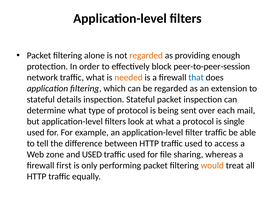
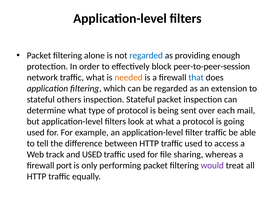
regarded at (146, 56) colour: orange -> blue
details: details -> others
single: single -> going
zone: zone -> track
first: first -> port
would colour: orange -> purple
